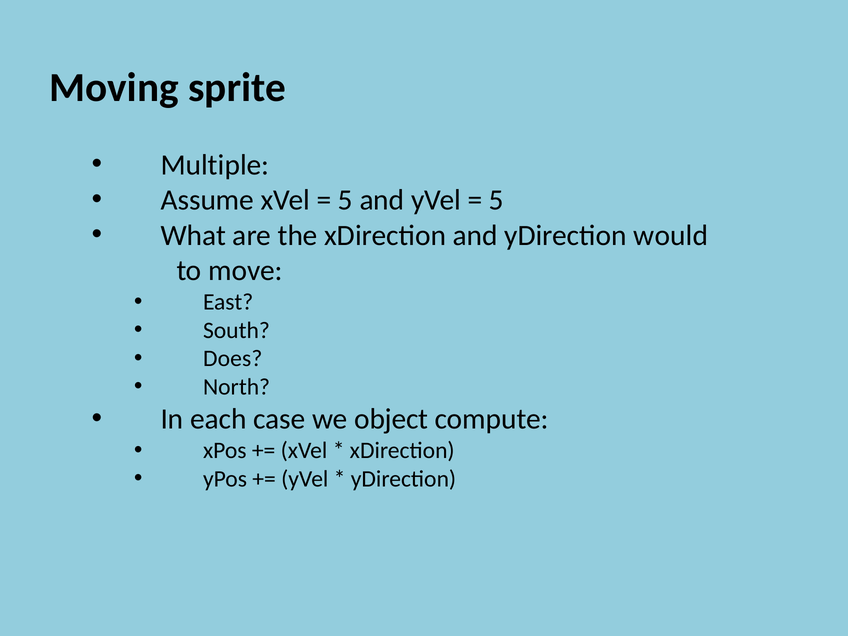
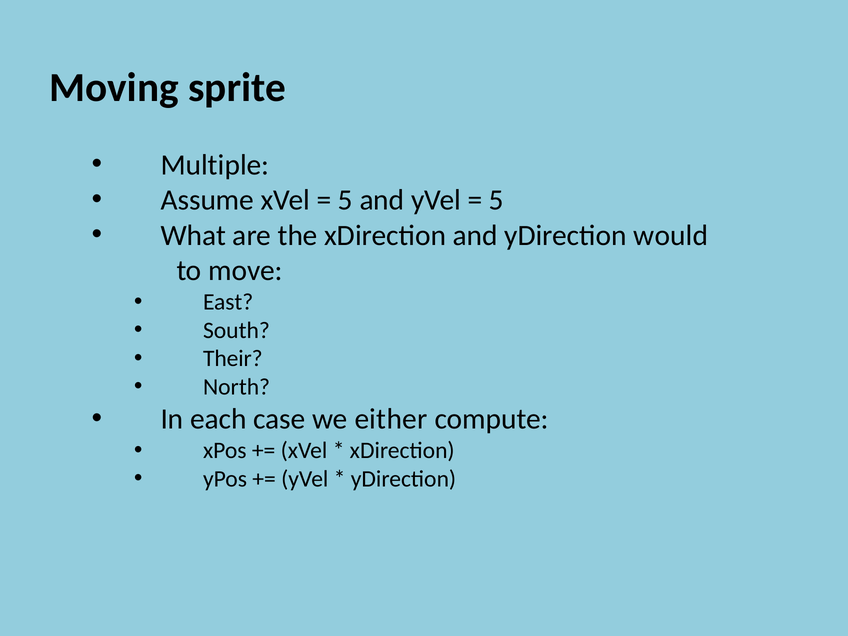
Does: Does -> Their
object: object -> either
